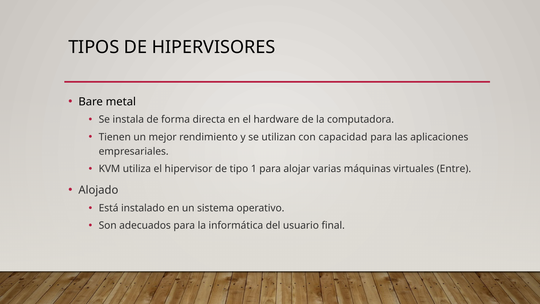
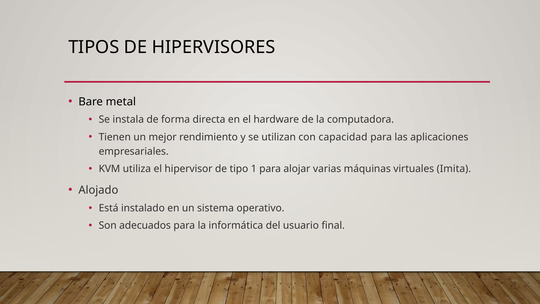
Entre: Entre -> Imita
